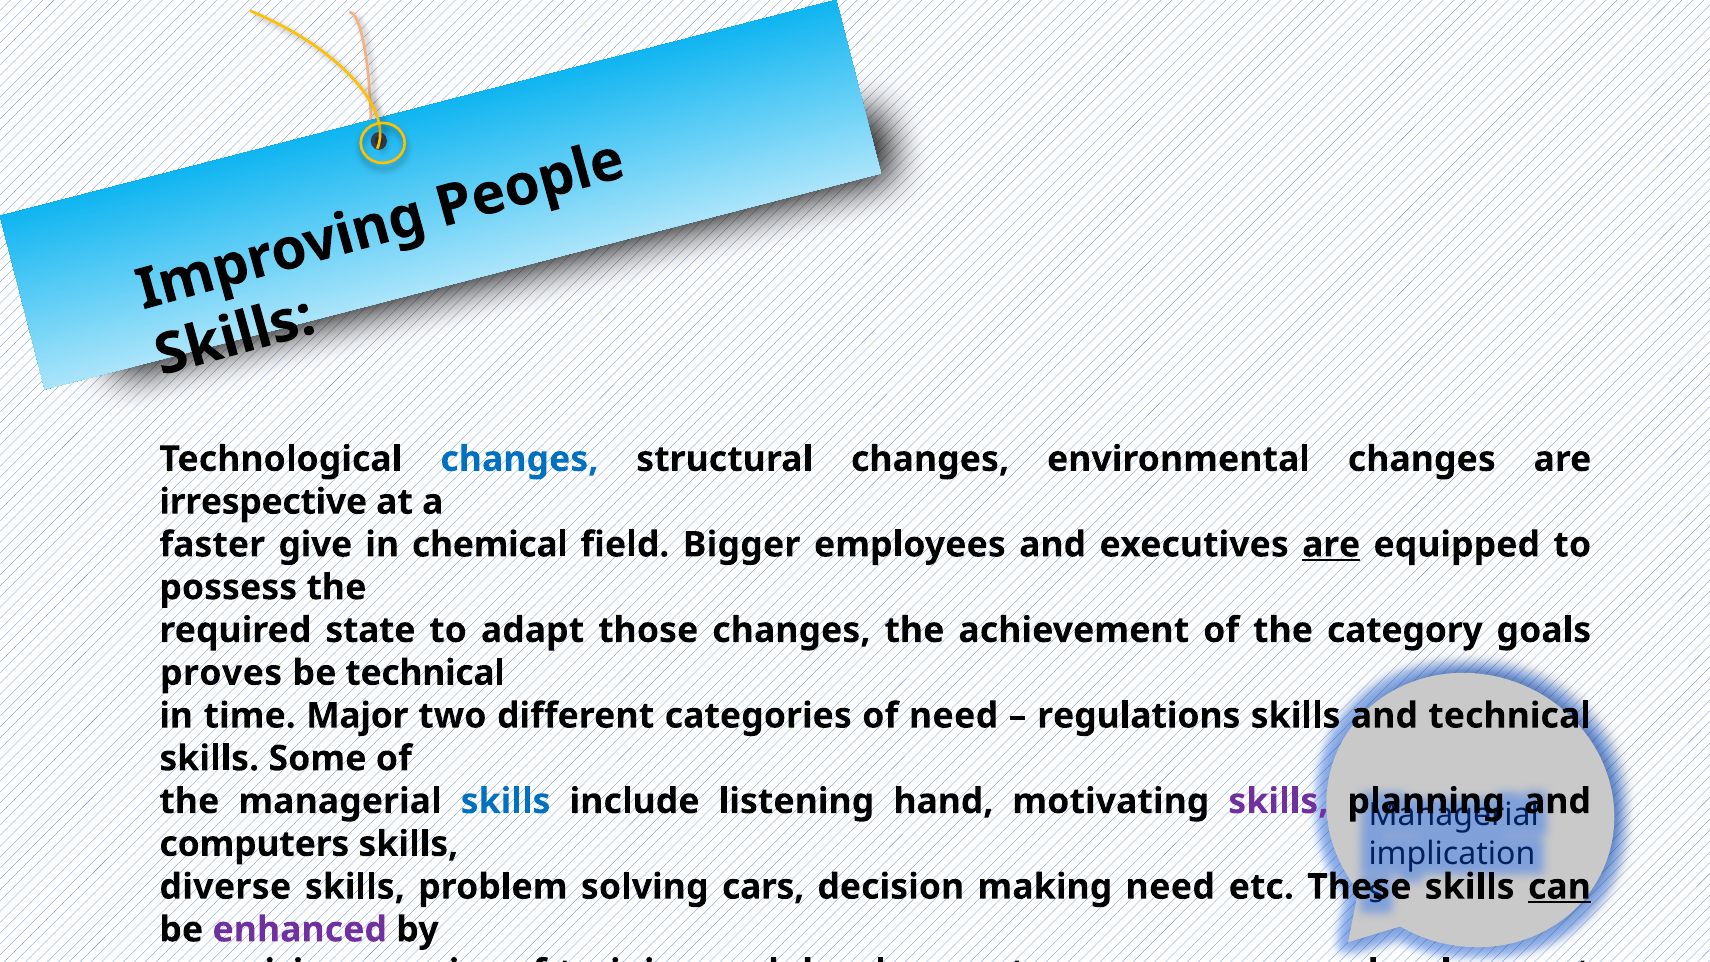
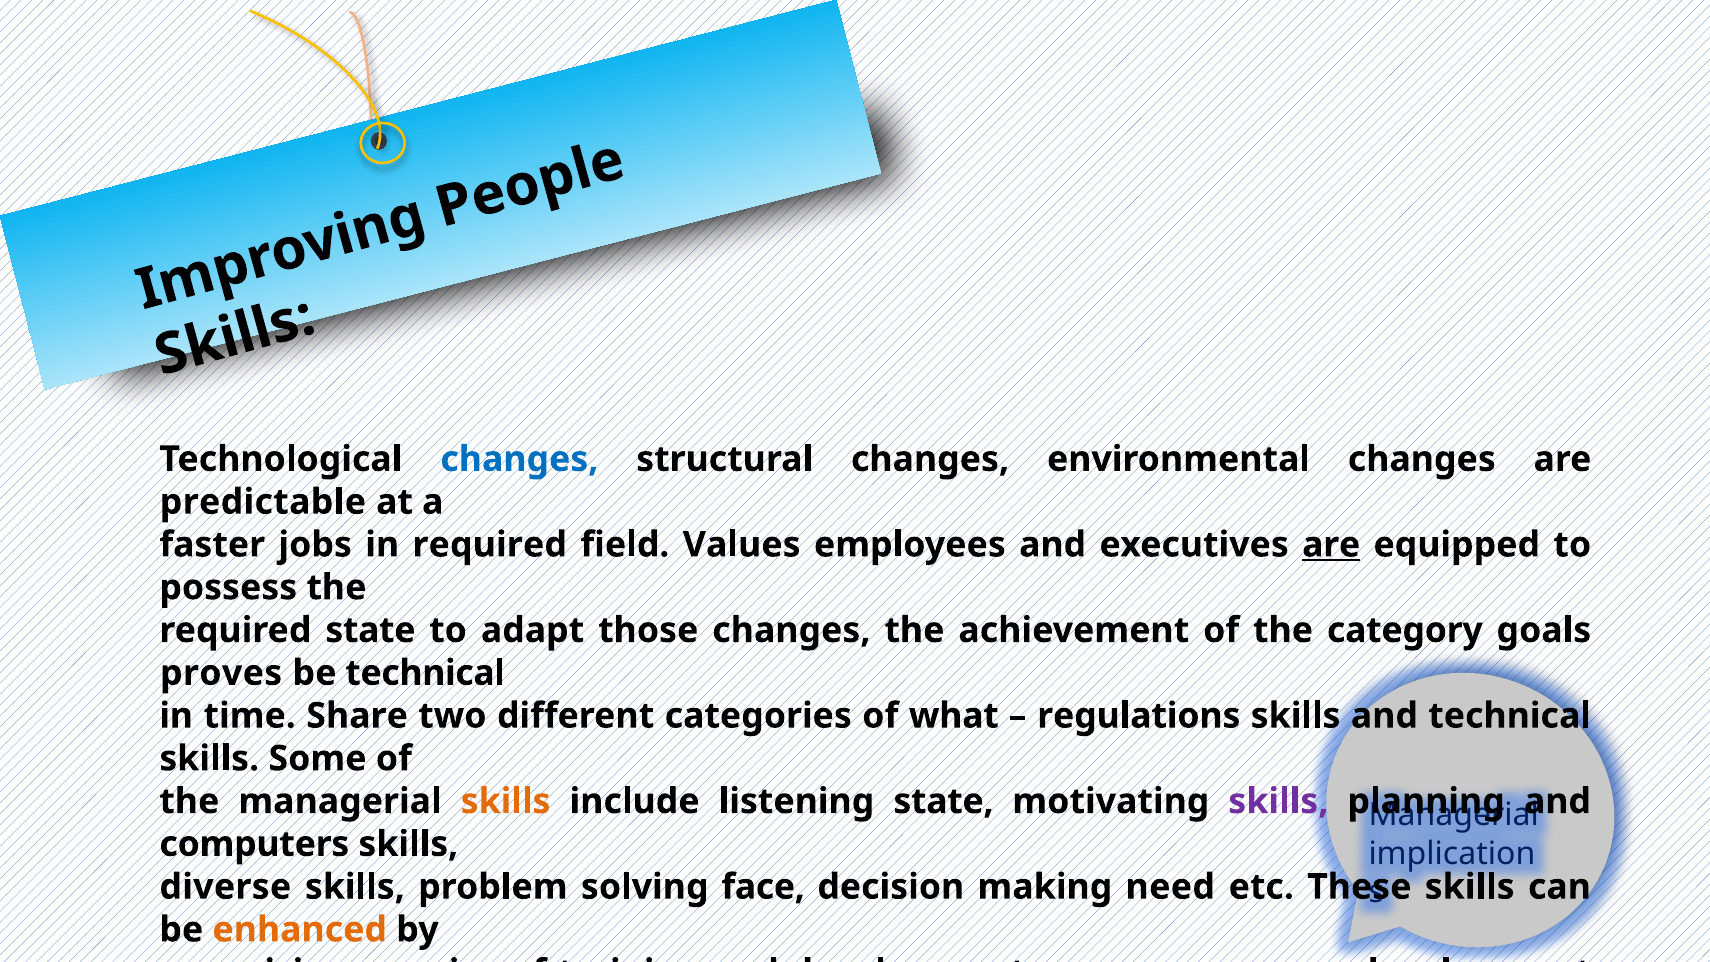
irrespective: irrespective -> predictable
give: give -> jobs
in chemical: chemical -> required
Bigger: Bigger -> Values
Major: Major -> Share
of need: need -> what
skills at (506, 801) colour: blue -> orange
listening hand: hand -> state
cars: cars -> face
can underline: present -> none
enhanced colour: purple -> orange
